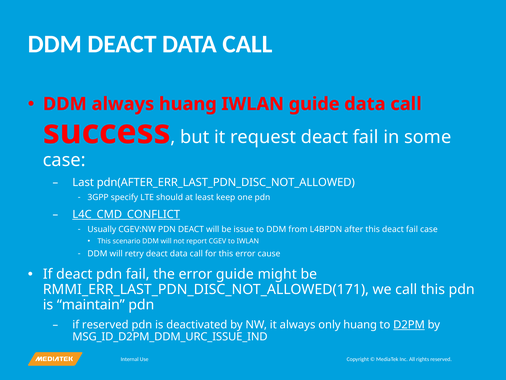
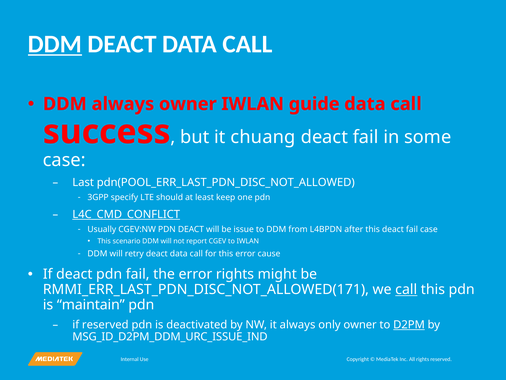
DDM at (55, 44) underline: none -> present
always huang: huang -> owner
request: request -> chuang
pdn(AFTER_ERR_LAST_PDN_DISC_NOT_ALLOWED: pdn(AFTER_ERR_LAST_PDN_DISC_NOT_ALLOWED -> pdn(POOL_ERR_LAST_PDN_DISC_NOT_ALLOWED
error guide: guide -> rights
call at (406, 289) underline: none -> present
only huang: huang -> owner
